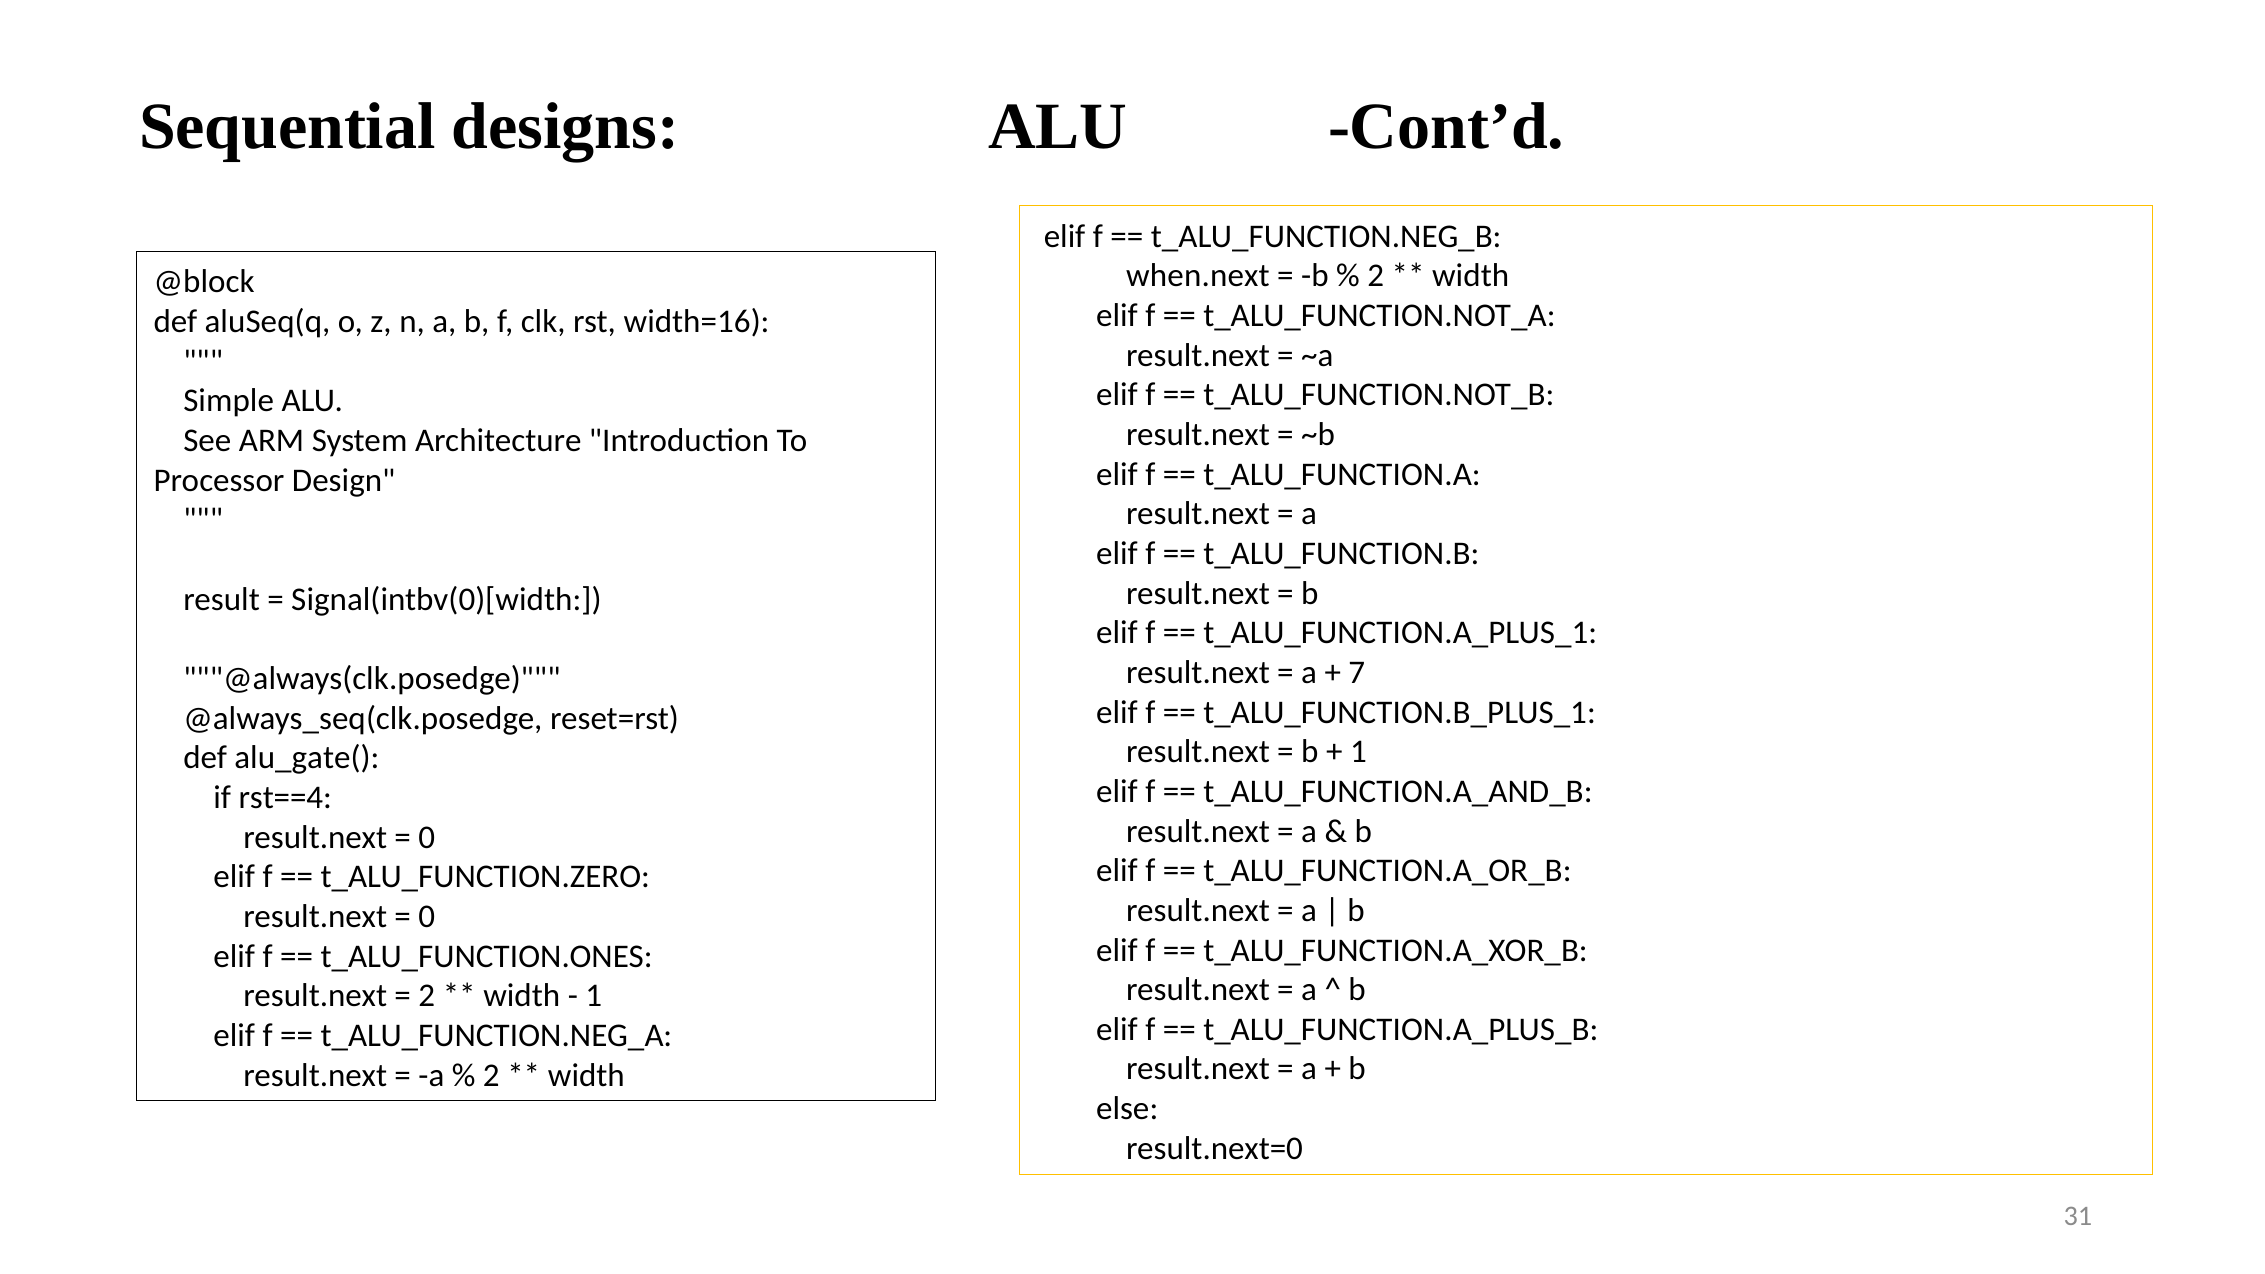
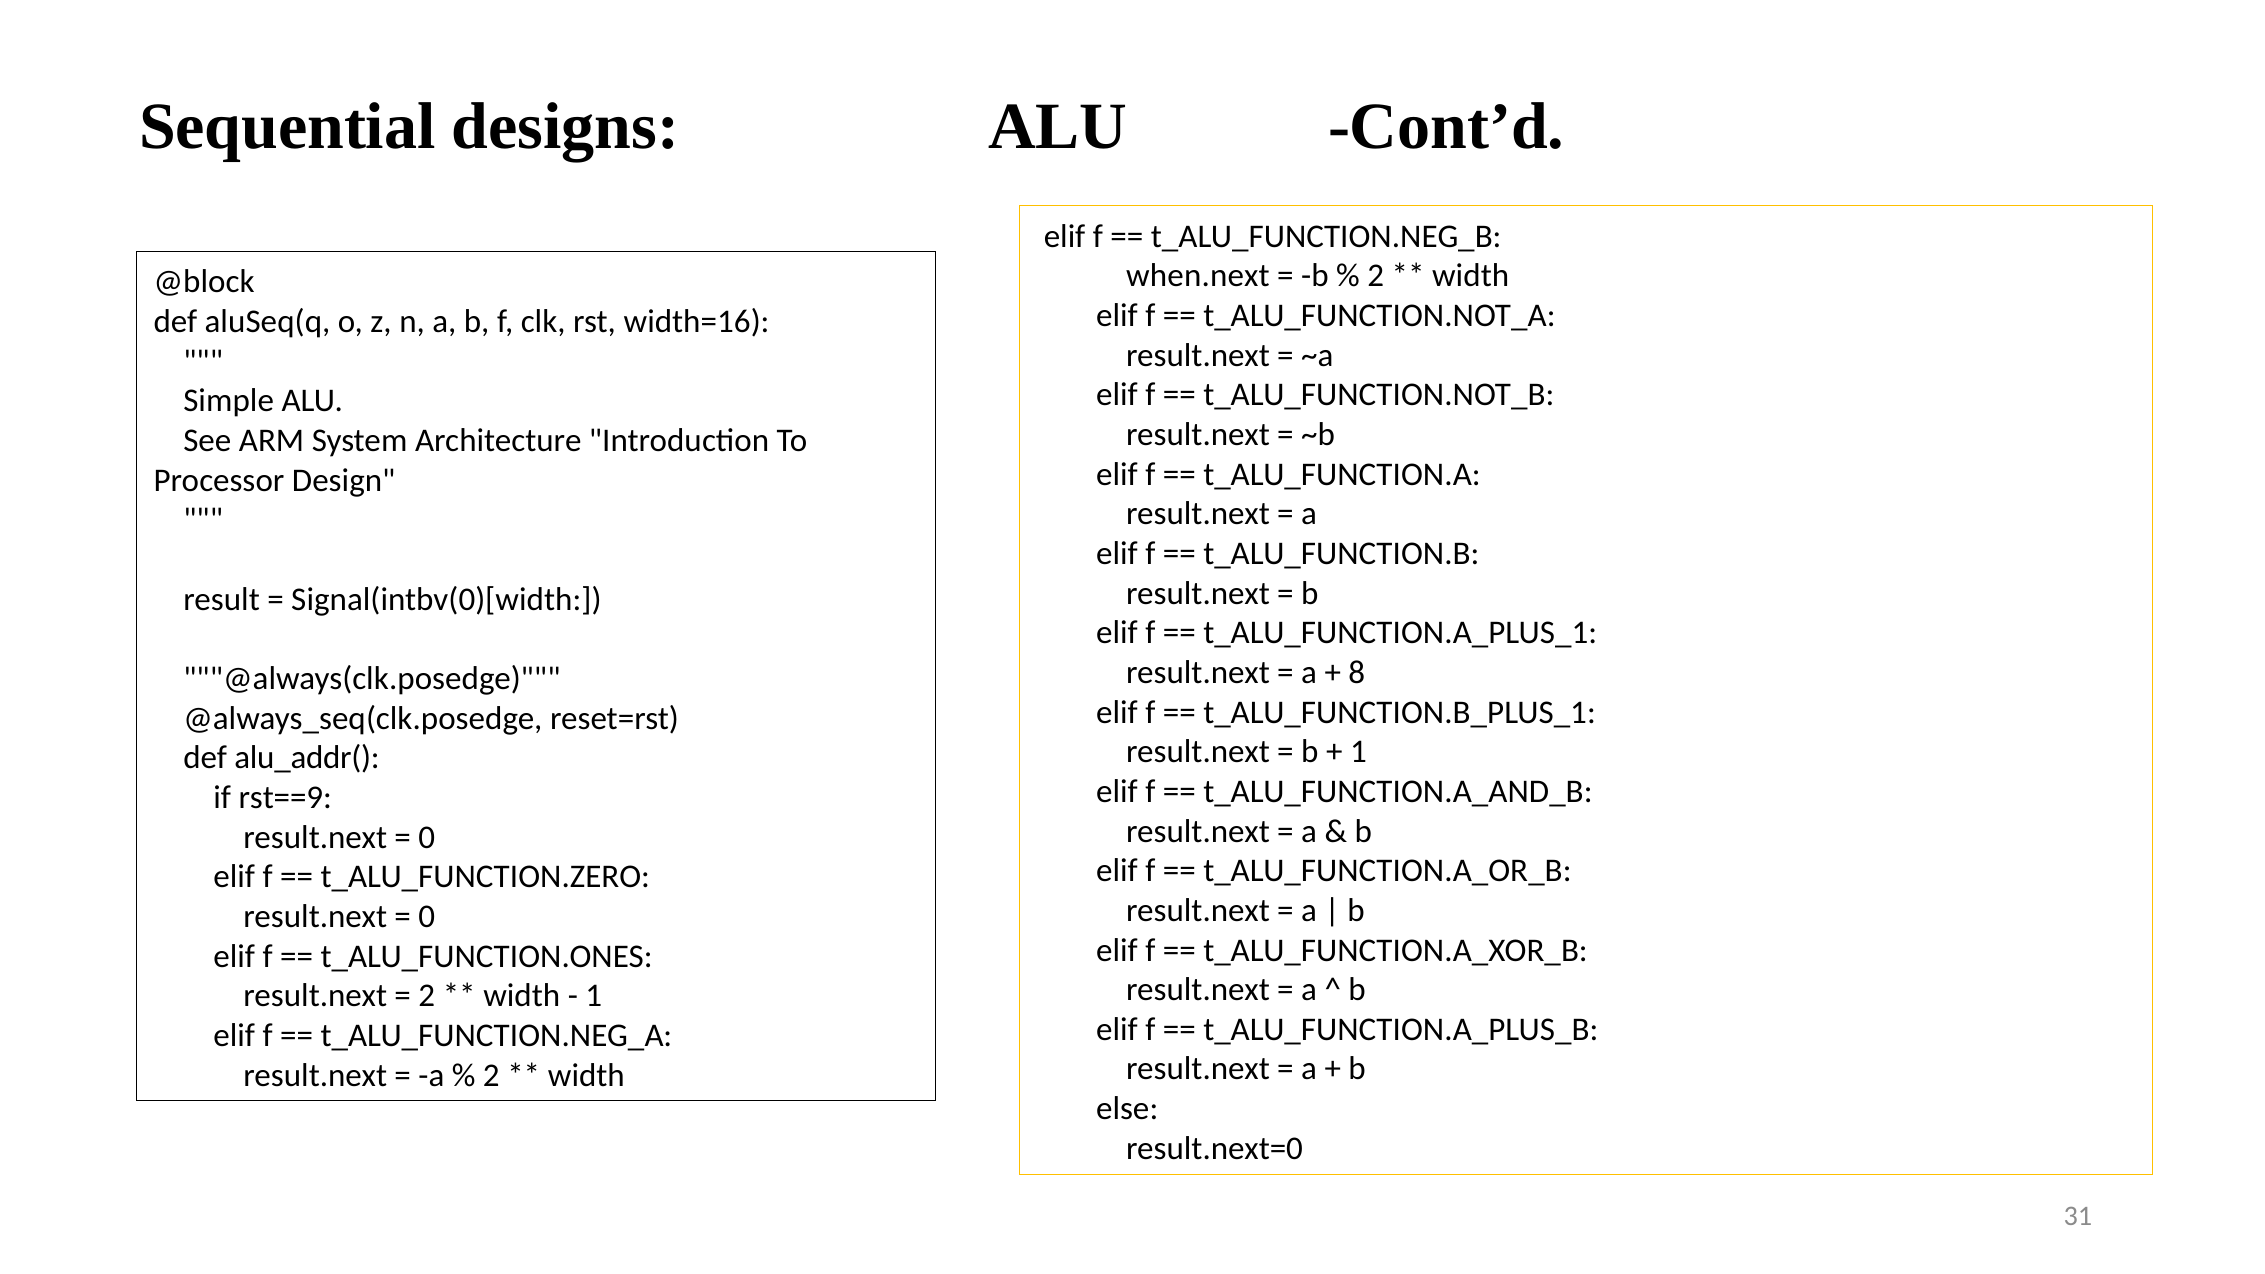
7: 7 -> 8
alu_gate(: alu_gate( -> alu_addr(
rst==4: rst==4 -> rst==9
